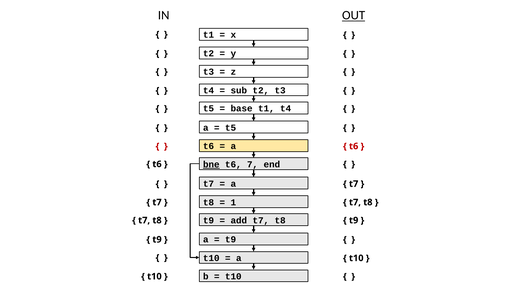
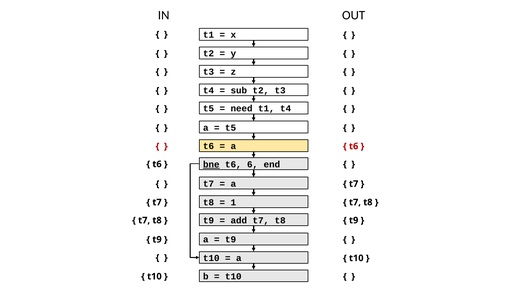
OUT underline: present -> none
base: base -> need
7: 7 -> 6
